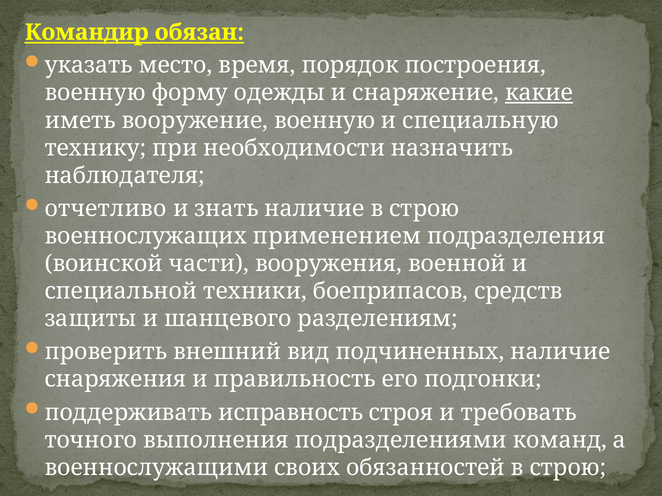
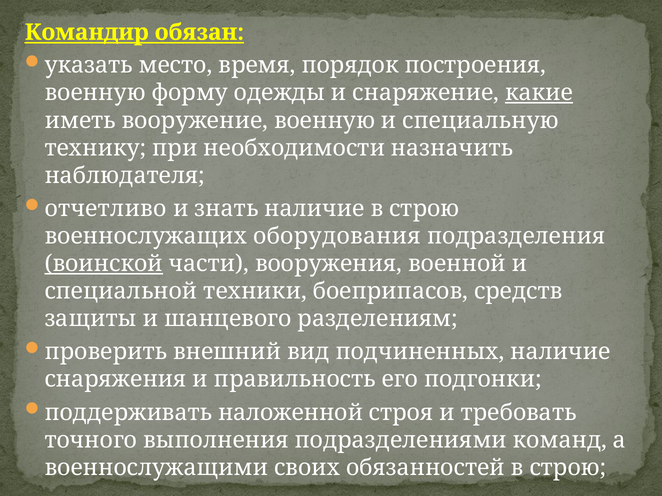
применением: применением -> оборудования
воинской underline: none -> present
исправность: исправность -> наложенной
